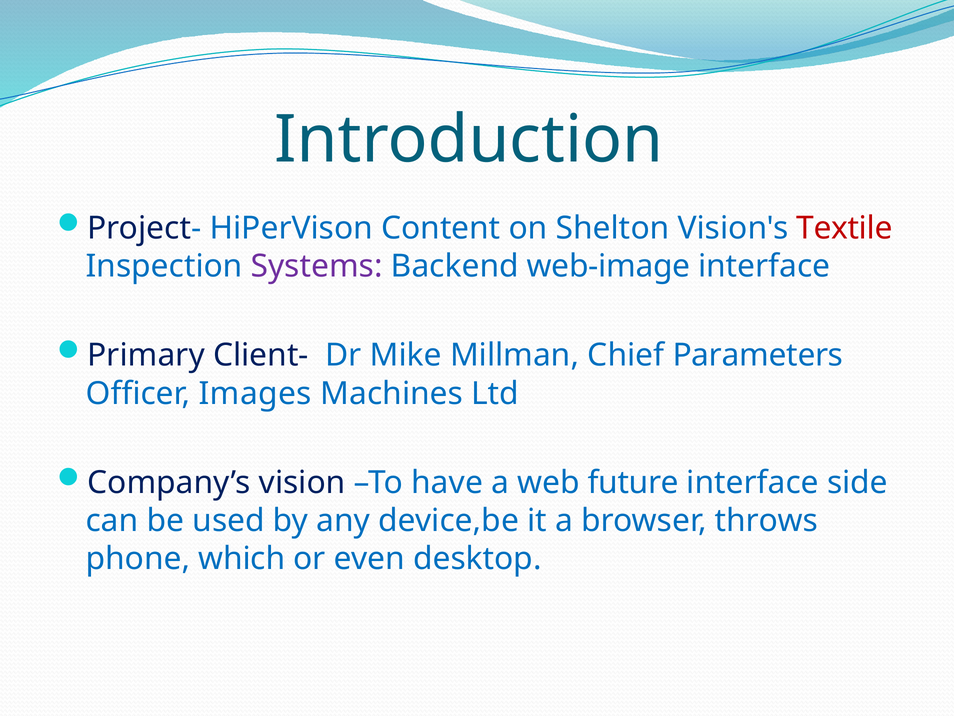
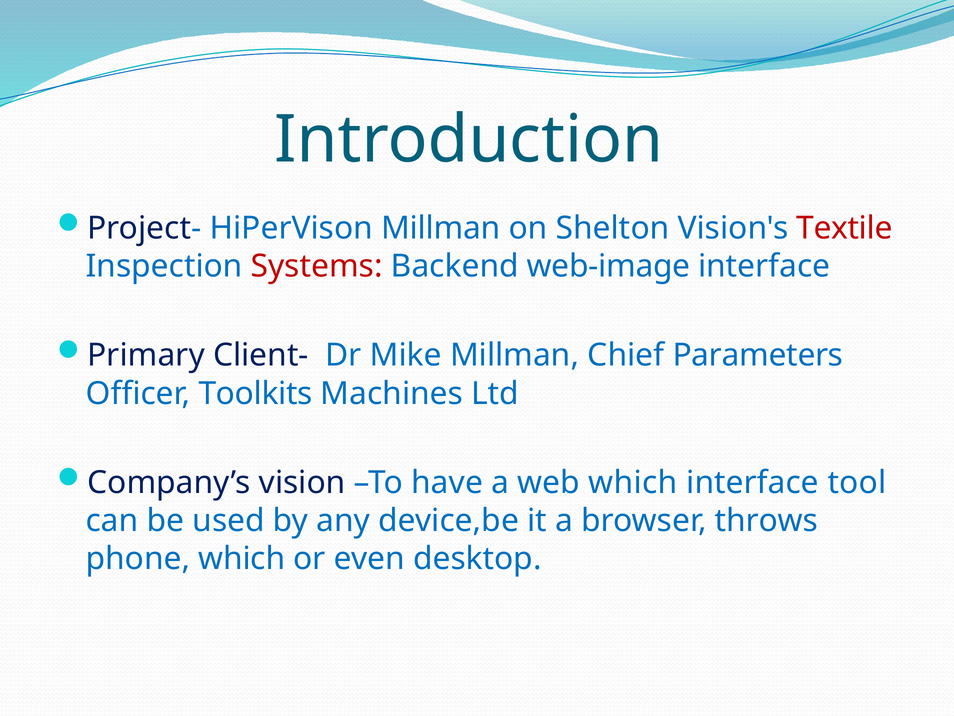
HiPerVison Content: Content -> Millman
Systems colour: purple -> red
Images: Images -> Toolkits
web future: future -> which
side: side -> tool
